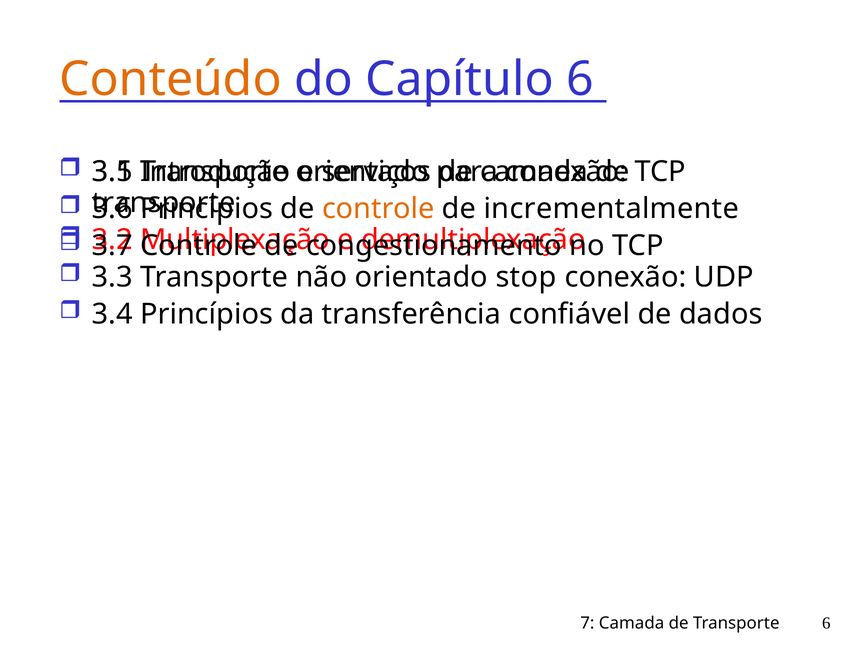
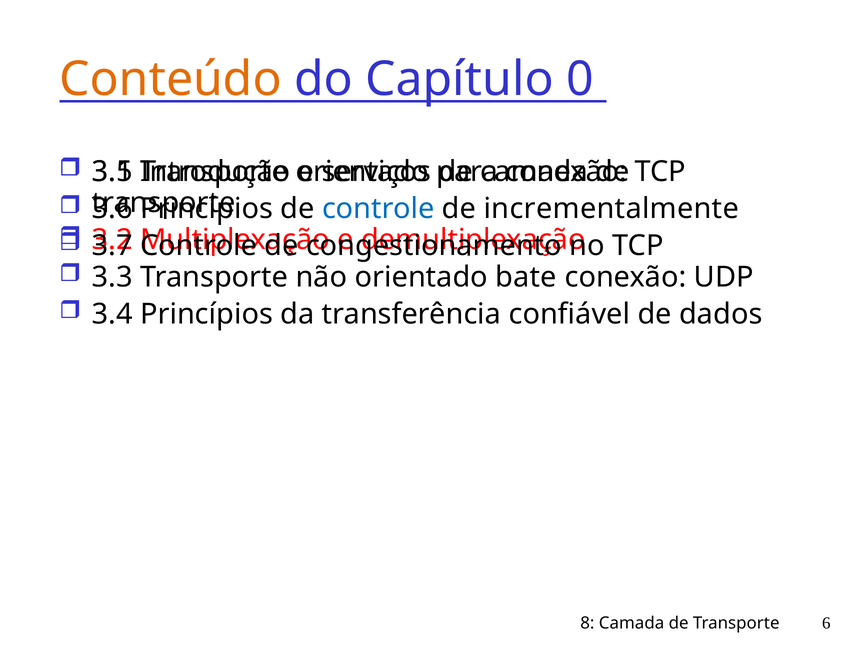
Capítulo 6: 6 -> 0
controle at (378, 209) colour: orange -> blue
stop: stop -> bate
7: 7 -> 8
